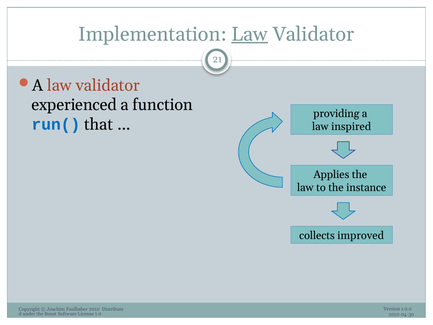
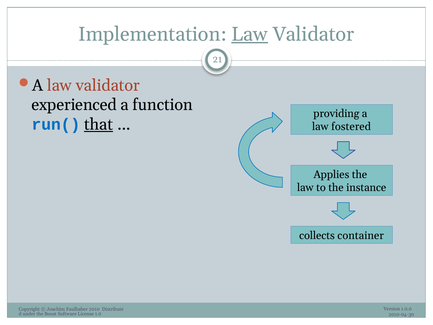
that underline: none -> present
inspired: inspired -> fostered
improved: improved -> container
